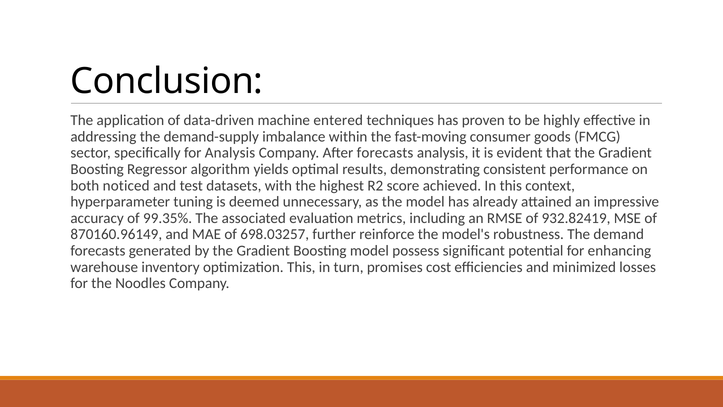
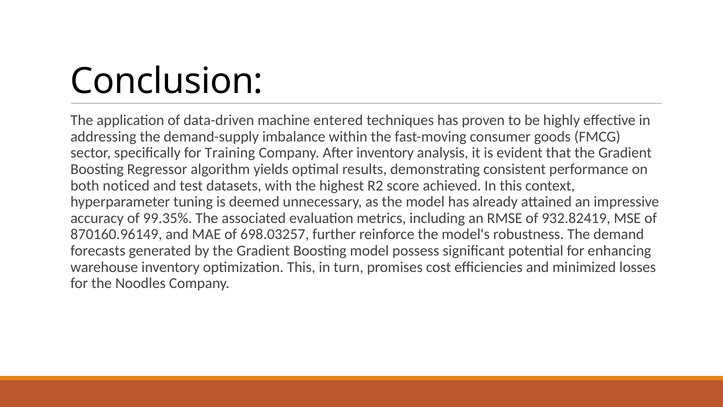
for Analysis: Analysis -> Training
After forecasts: forecasts -> inventory
